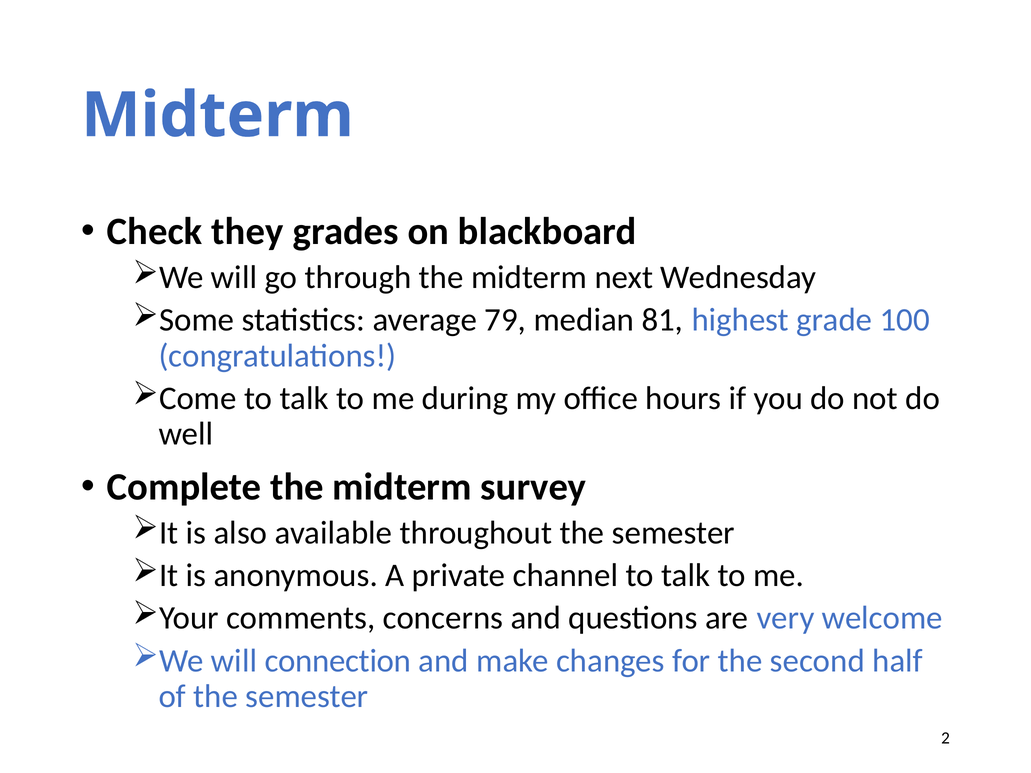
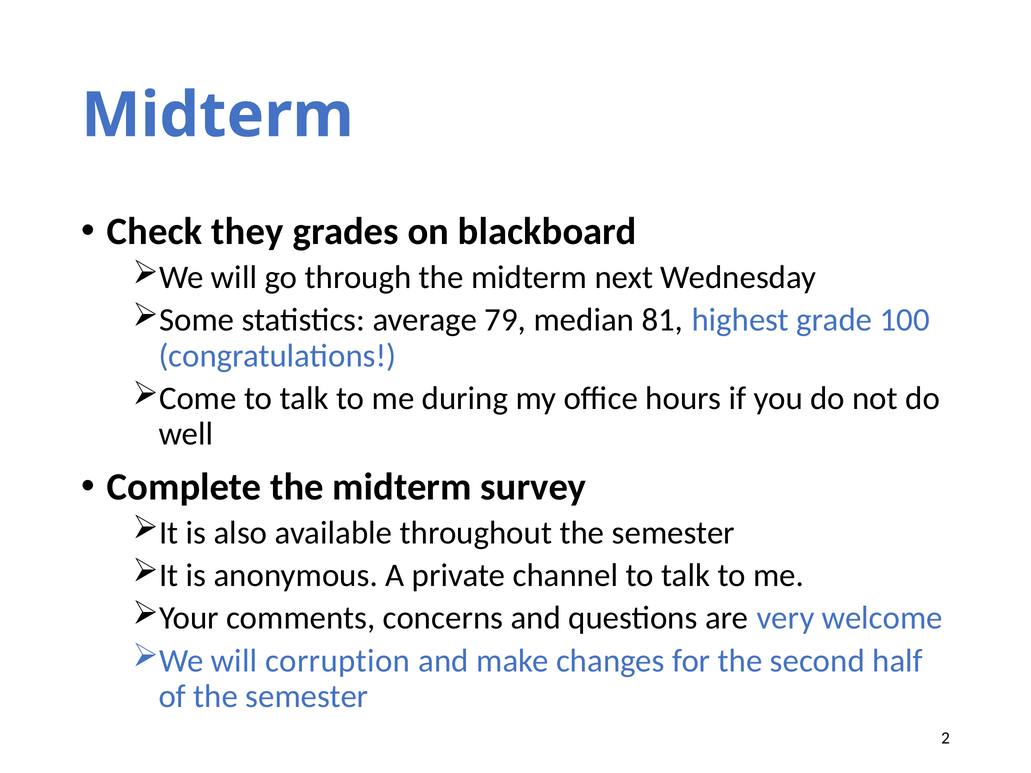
connection: connection -> corruption
